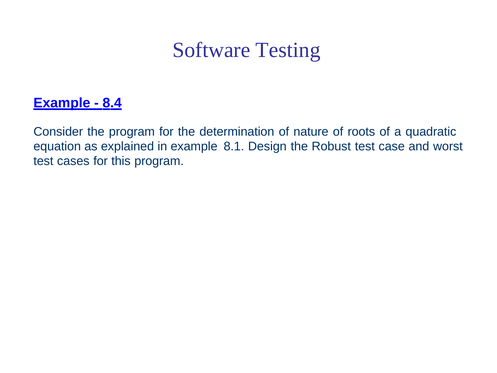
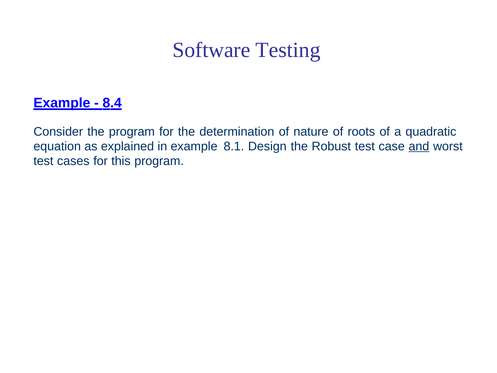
and underline: none -> present
